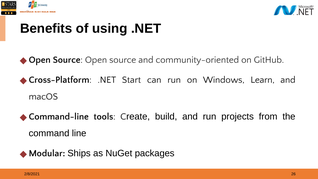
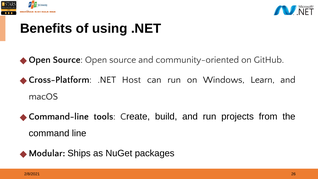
Start: Start -> Host
